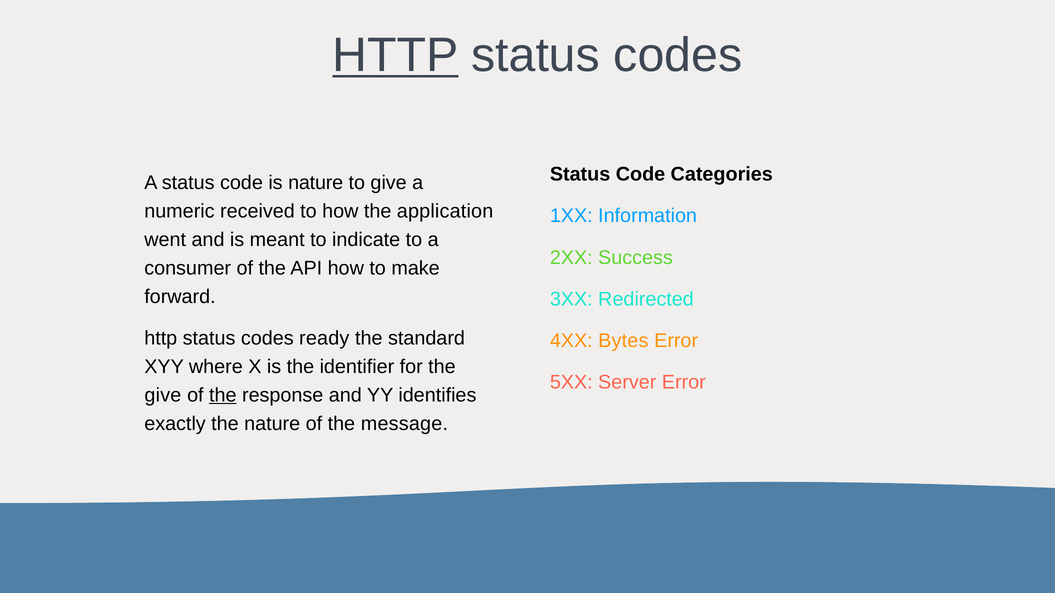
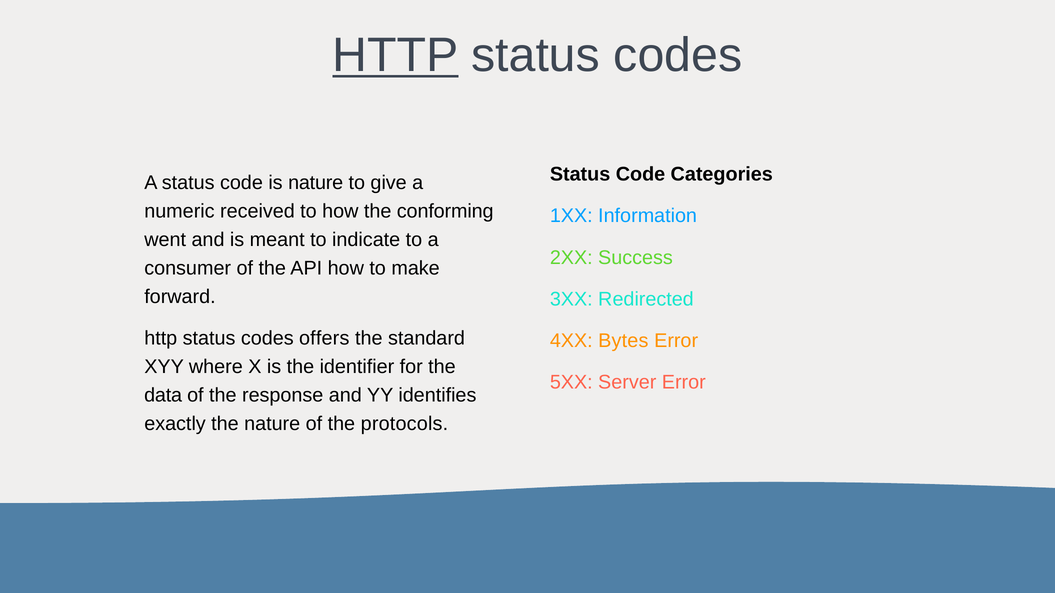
application: application -> conforming
ready: ready -> offers
give at (163, 395): give -> data
the at (223, 395) underline: present -> none
message: message -> protocols
